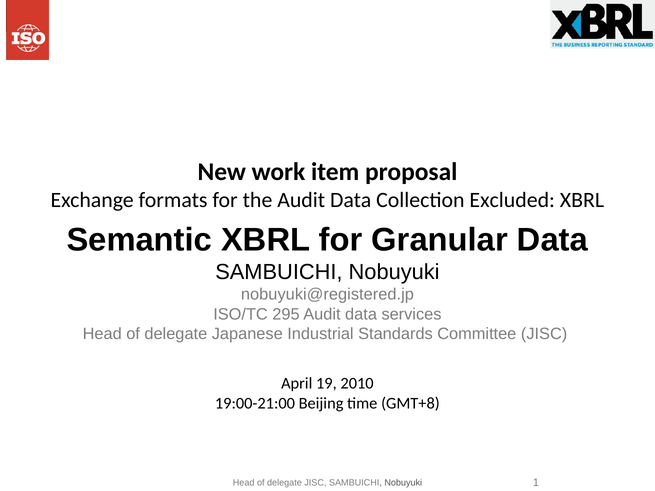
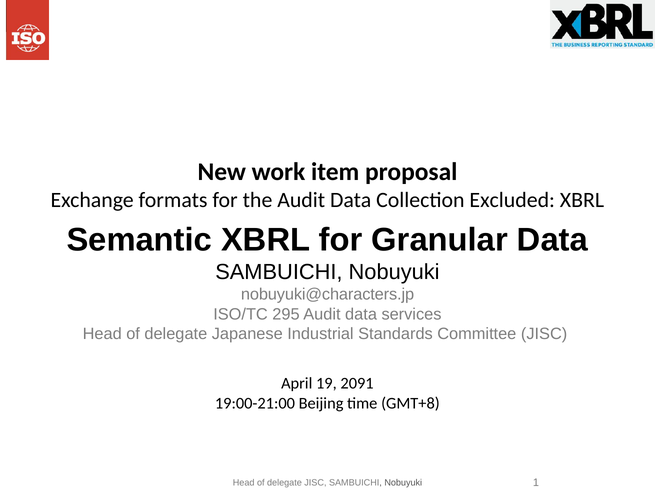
nobuyuki@registered.jp: nobuyuki@registered.jp -> nobuyuki@characters.jp
2010: 2010 -> 2091
